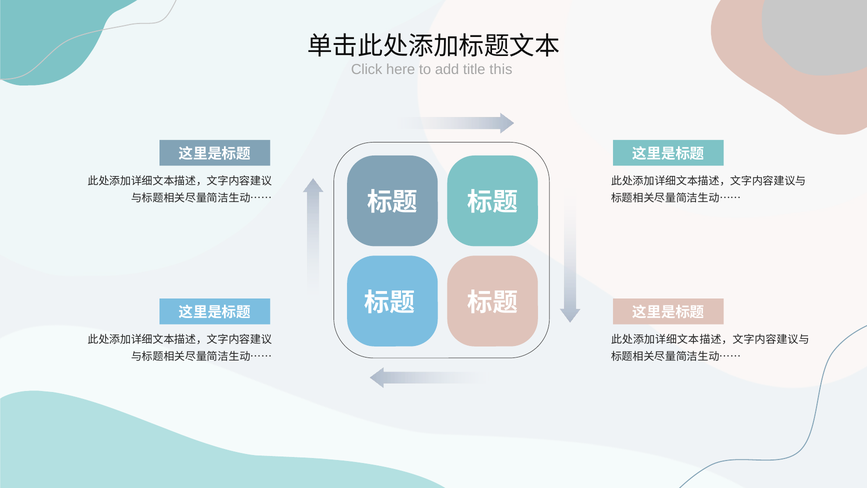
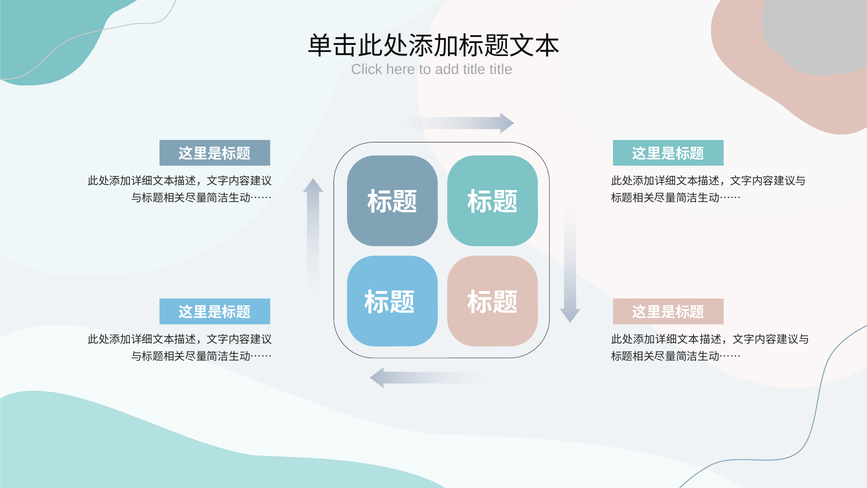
title this: this -> title
